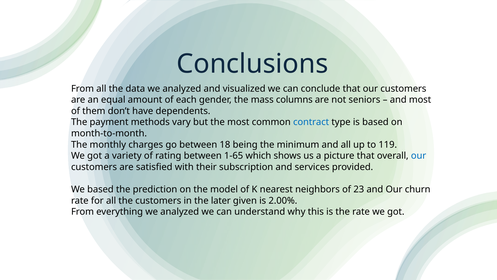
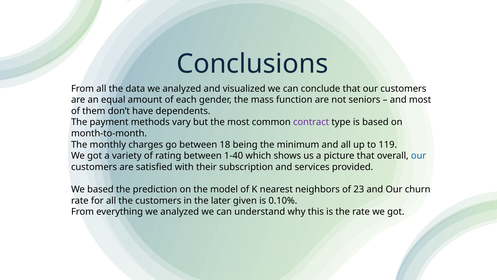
columns: columns -> function
contract colour: blue -> purple
1-65: 1-65 -> 1-40
2.00%: 2.00% -> 0.10%
